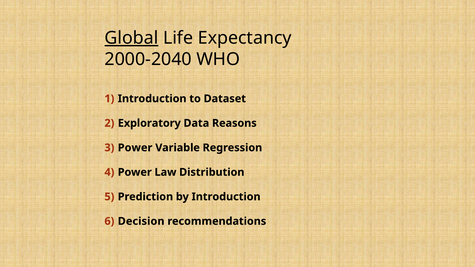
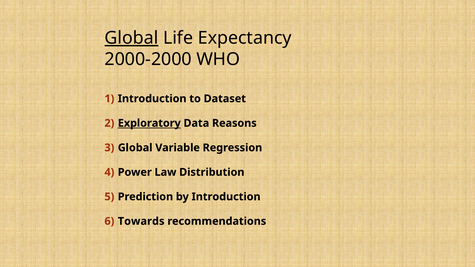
2000-2040: 2000-2040 -> 2000-2000
Exploratory underline: none -> present
Power at (135, 148): Power -> Global
Decision: Decision -> Towards
